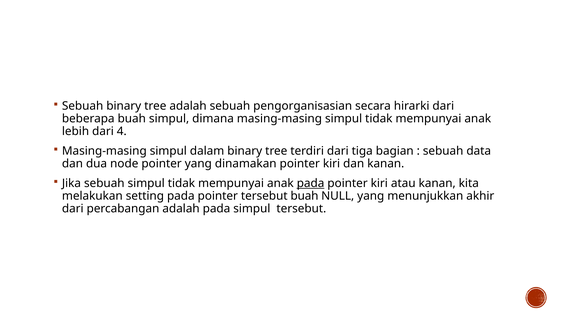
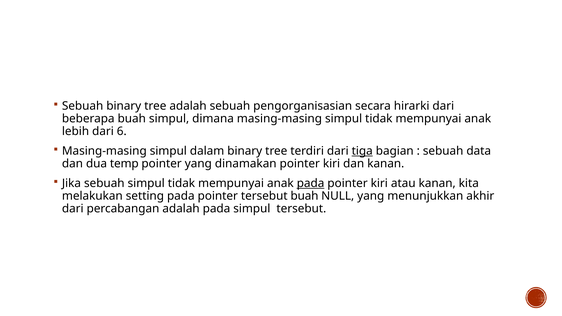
4: 4 -> 6
tiga underline: none -> present
node: node -> temp
